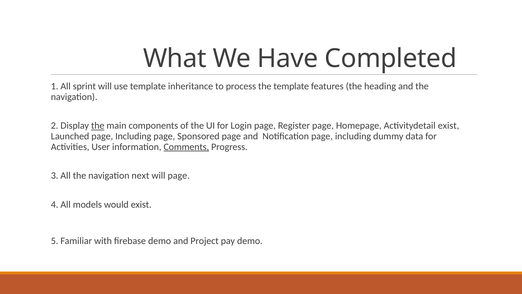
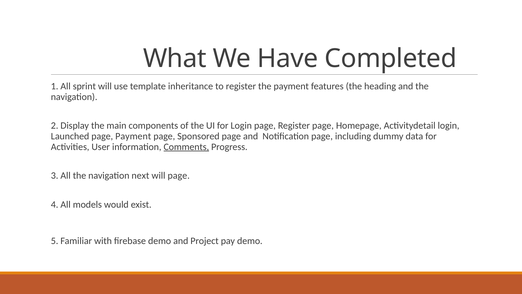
to process: process -> register
the template: template -> payment
the at (98, 126) underline: present -> none
Activitydetail exist: exist -> login
Launched page Including: Including -> Payment
